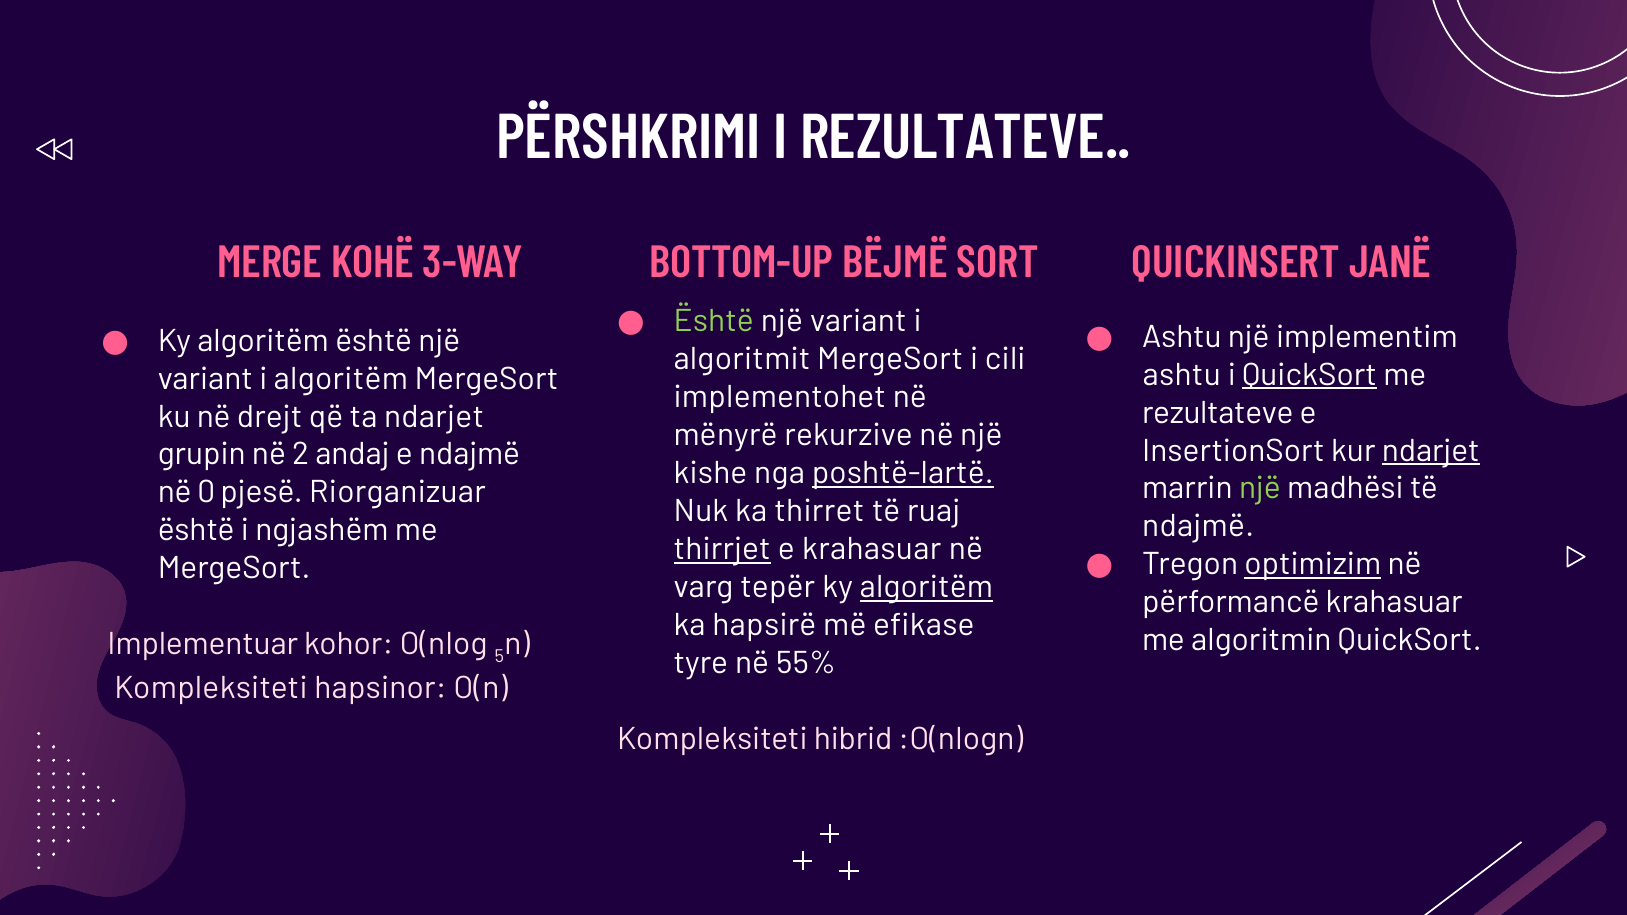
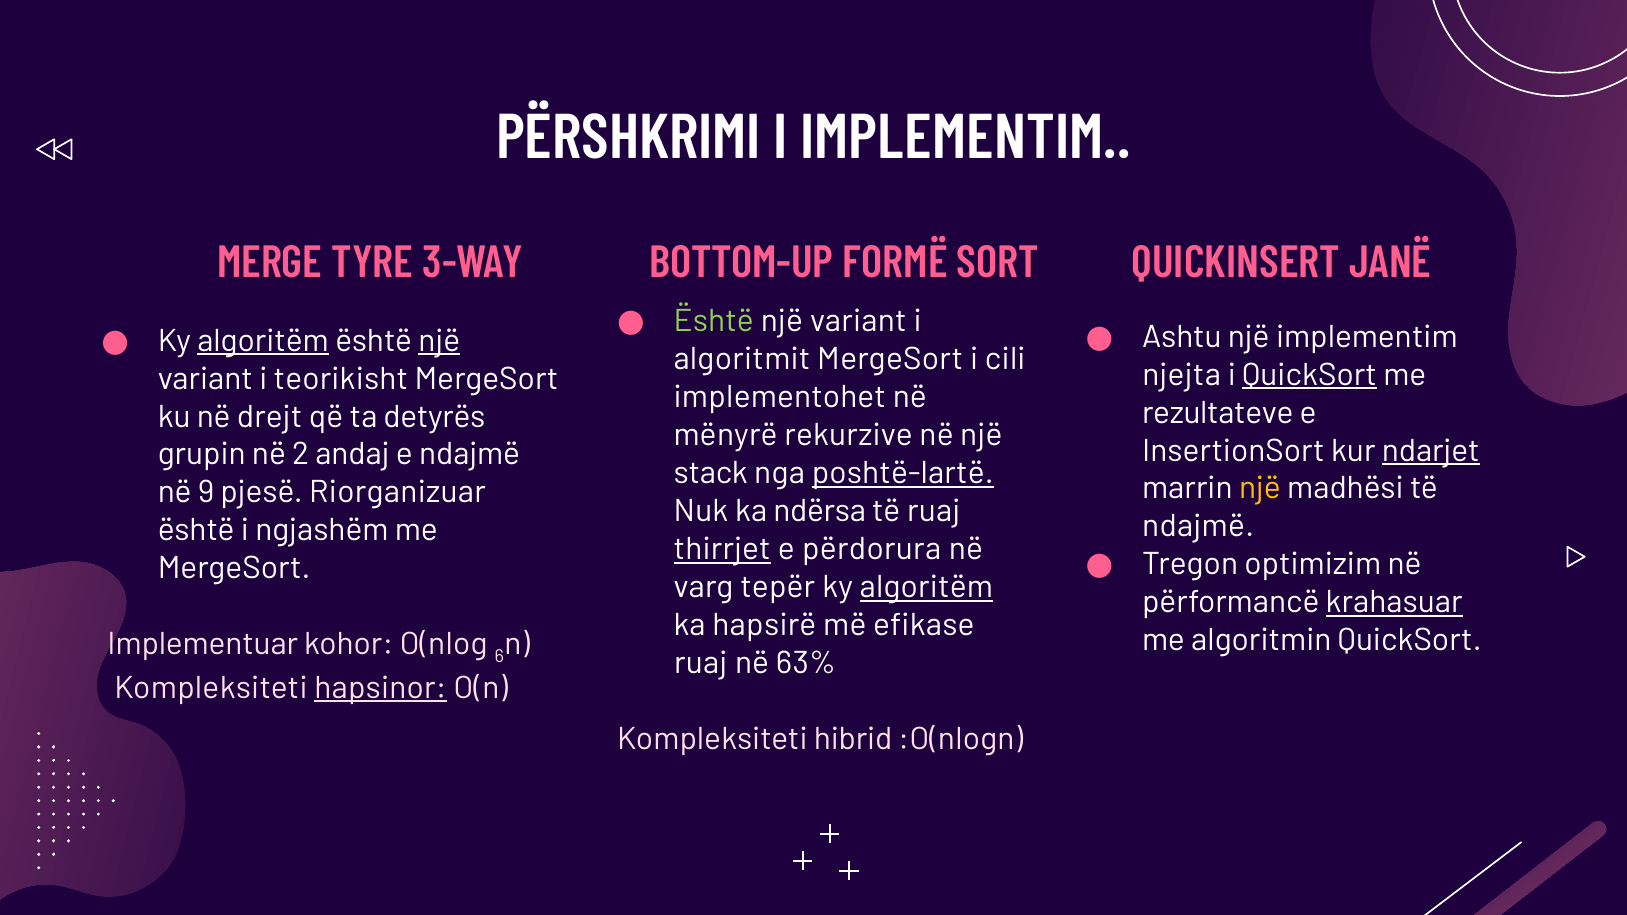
I REZULTATEVE: REZULTATEVE -> IMPLEMENTIM
KOHË: KOHË -> TYRE
BËJMË: BËJMË -> FORMË
algoritëm at (263, 341) underline: none -> present
një at (439, 341) underline: none -> present
ashtu at (1182, 375): ashtu -> njejta
i algoritëm: algoritëm -> teorikisht
ta ndarjet: ndarjet -> detyrës
kishe: kishe -> stack
një at (1260, 489) colour: light green -> yellow
0: 0 -> 9
thirret: thirret -> ndërsa
e krahasuar: krahasuar -> përdorura
optimizim underline: present -> none
krahasuar at (1394, 603) underline: none -> present
5: 5 -> 6
tyre at (701, 663): tyre -> ruaj
55%: 55% -> 63%
hapsinor underline: none -> present
